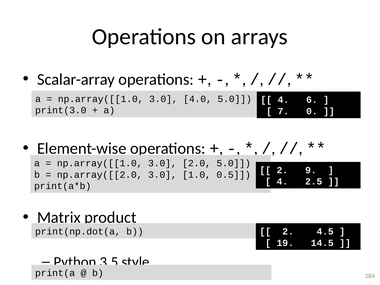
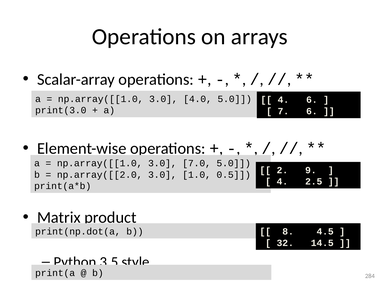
7 0: 0 -> 6
2.0: 2.0 -> 7.0
2 at (288, 232): 2 -> 8
19: 19 -> 32
